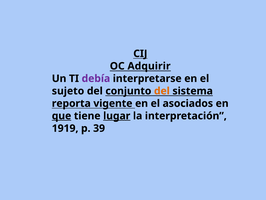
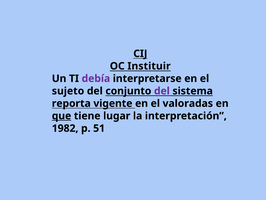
Adquirir: Adquirir -> Instituir
del at (162, 91) colour: orange -> purple
asociados: asociados -> valoradas
lugar underline: present -> none
1919: 1919 -> 1982
39: 39 -> 51
